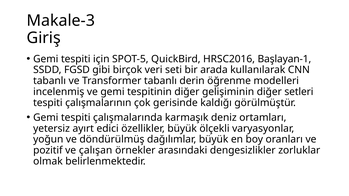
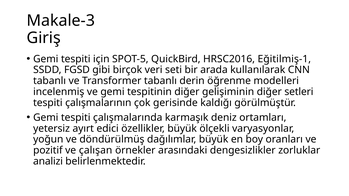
Başlayan-1: Başlayan-1 -> Eğitilmiş-1
olmak: olmak -> analizi
